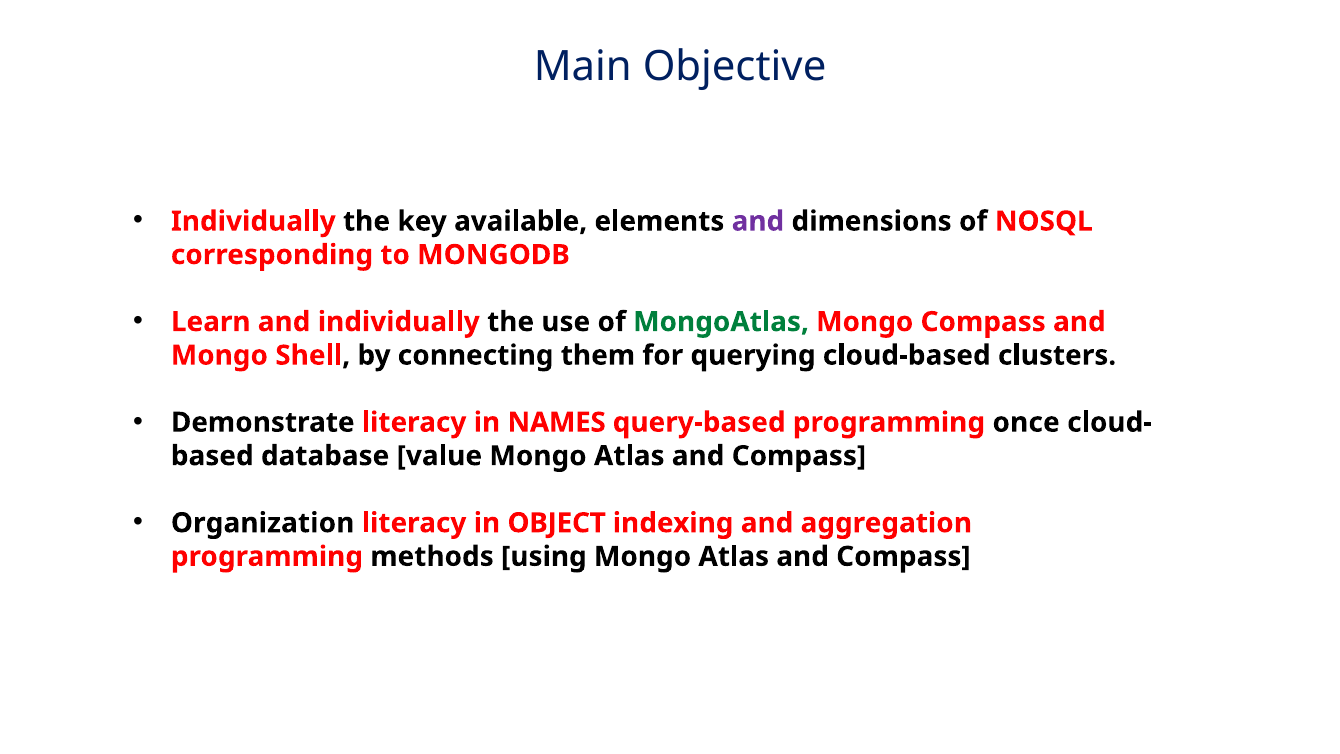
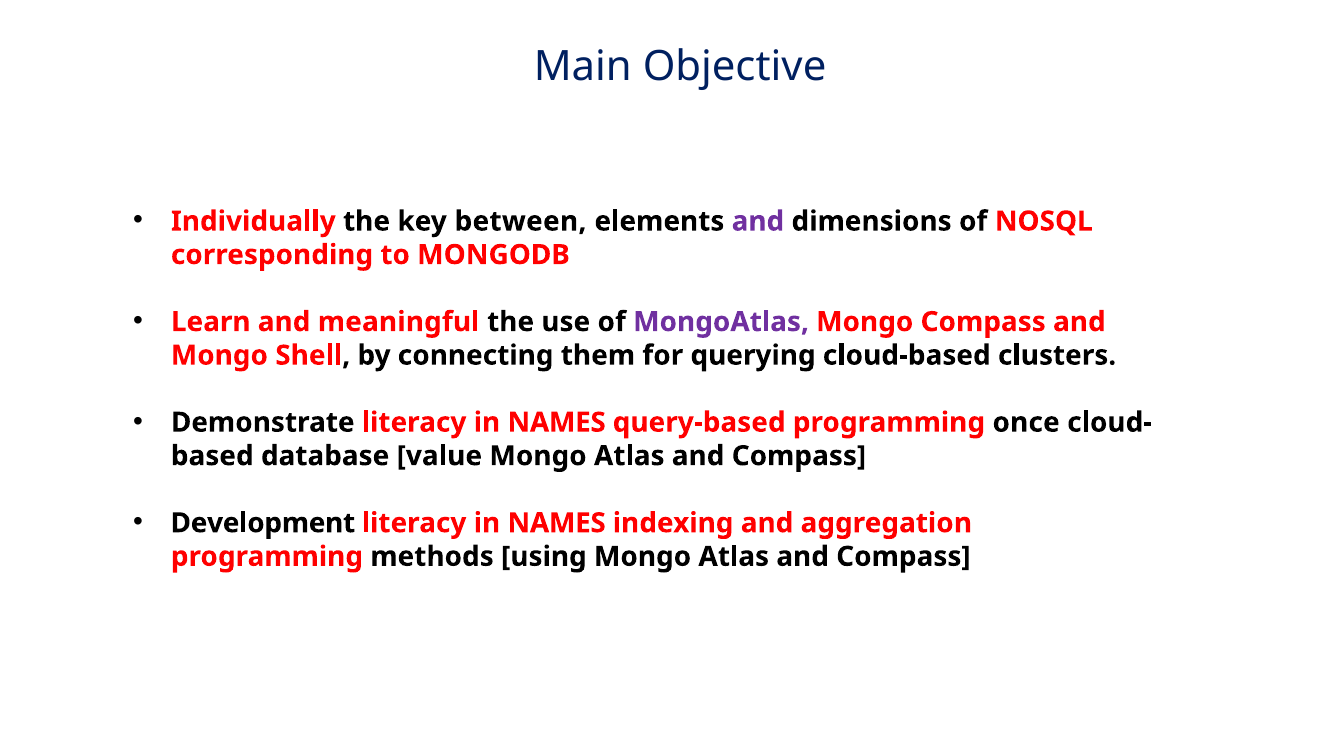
available: available -> between
and individually: individually -> meaningful
MongoAtlas colour: green -> purple
Organization: Organization -> Development
OBJECT at (557, 523): OBJECT -> NAMES
